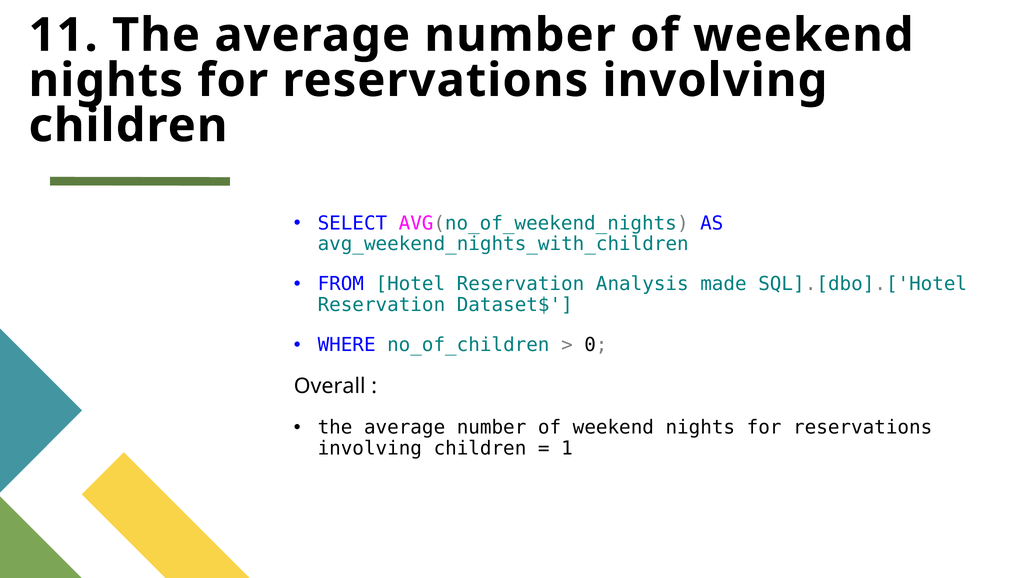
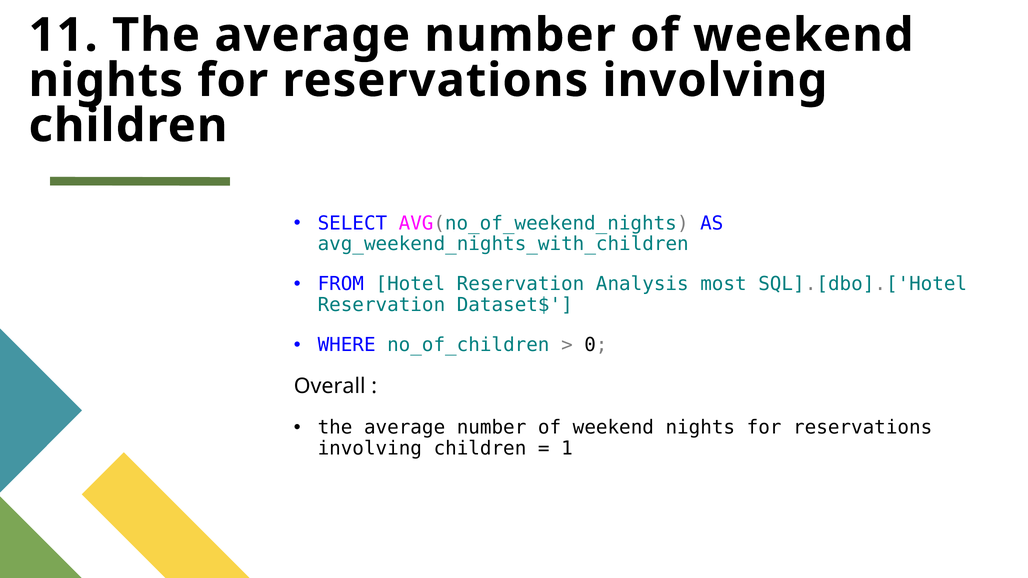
made: made -> most
